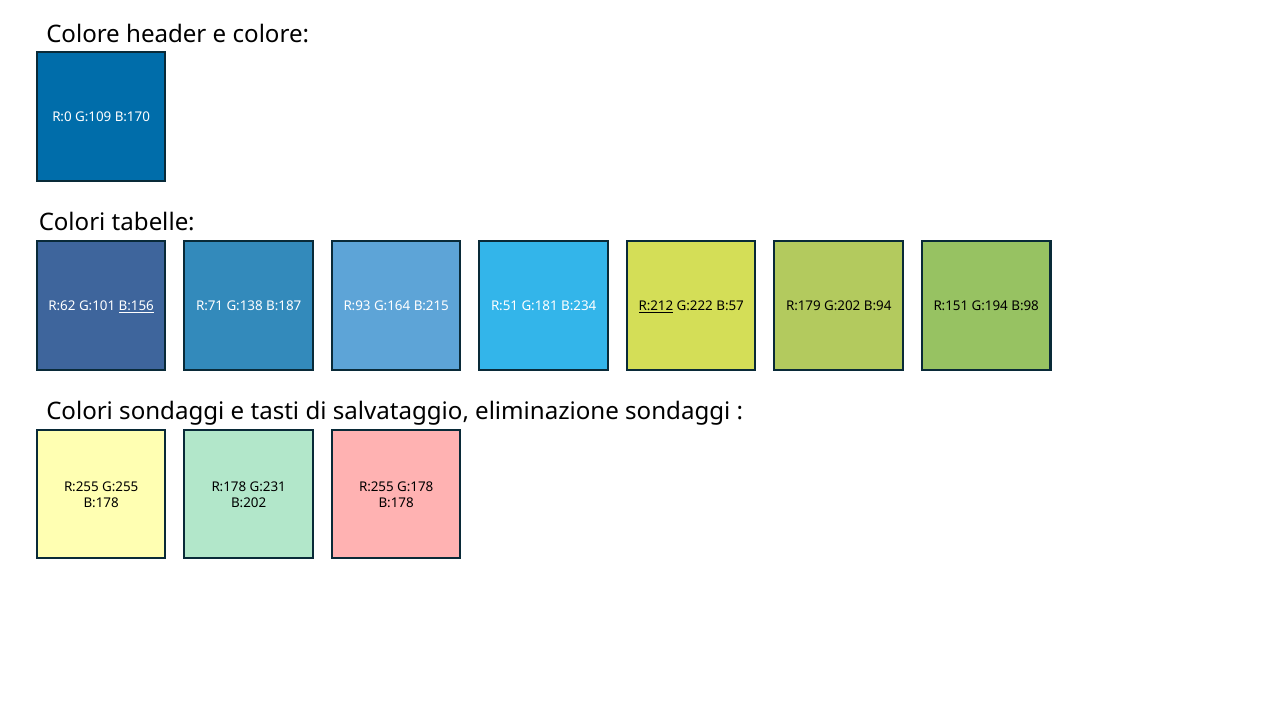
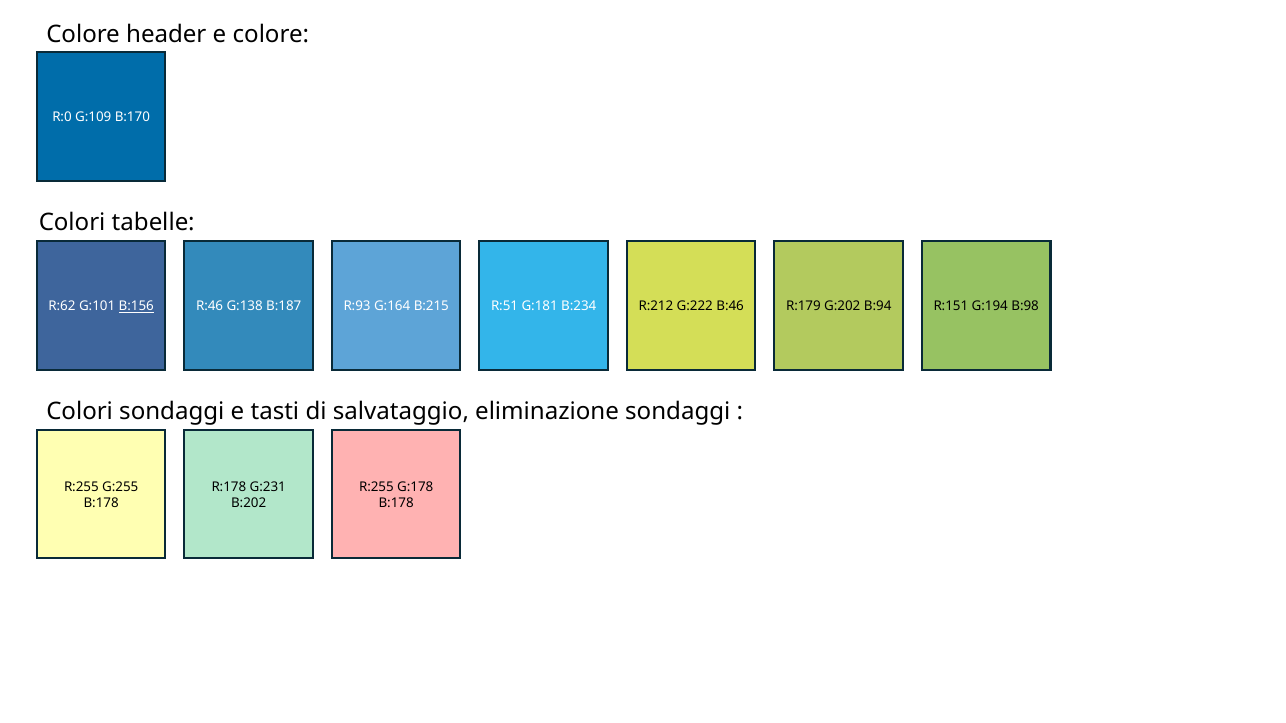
R:71: R:71 -> R:46
R:212 underline: present -> none
B:57: B:57 -> B:46
